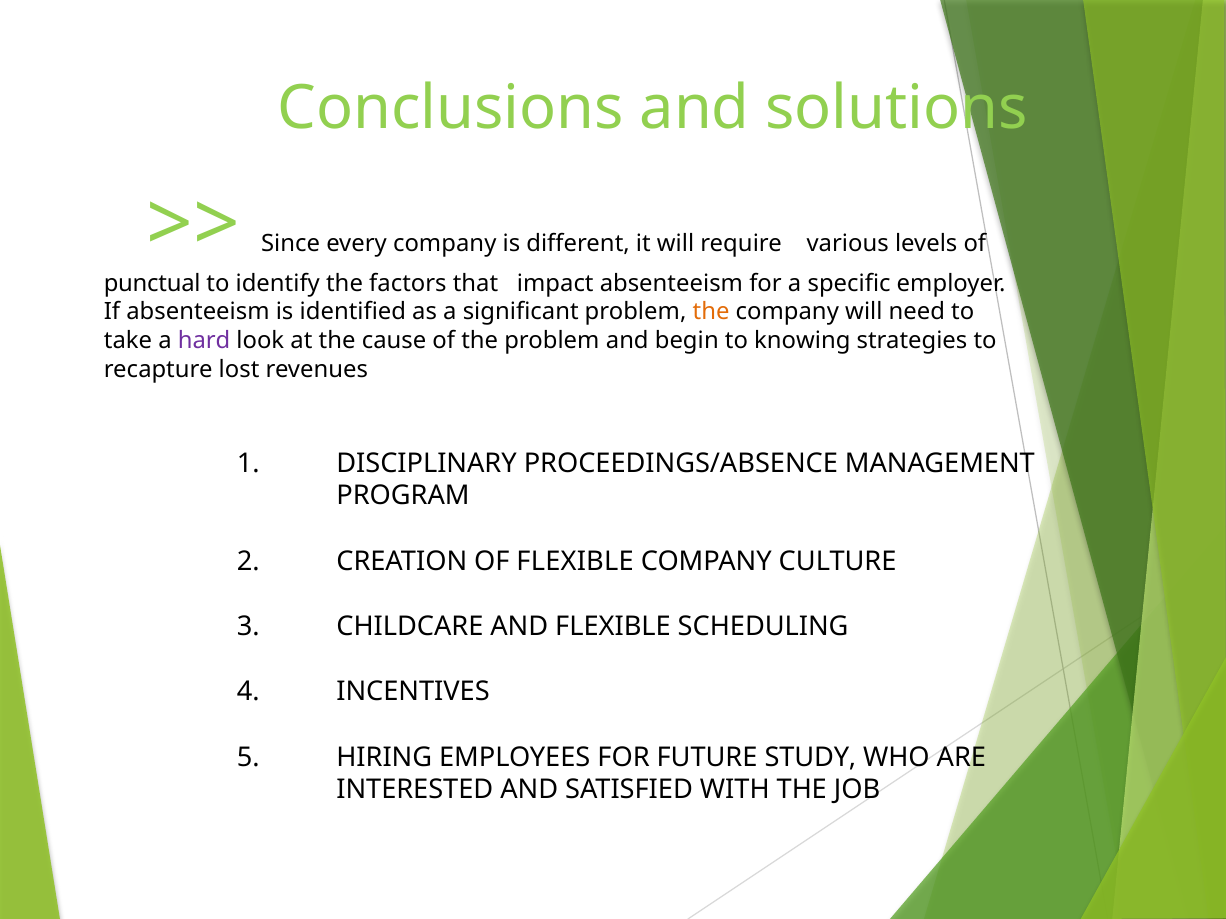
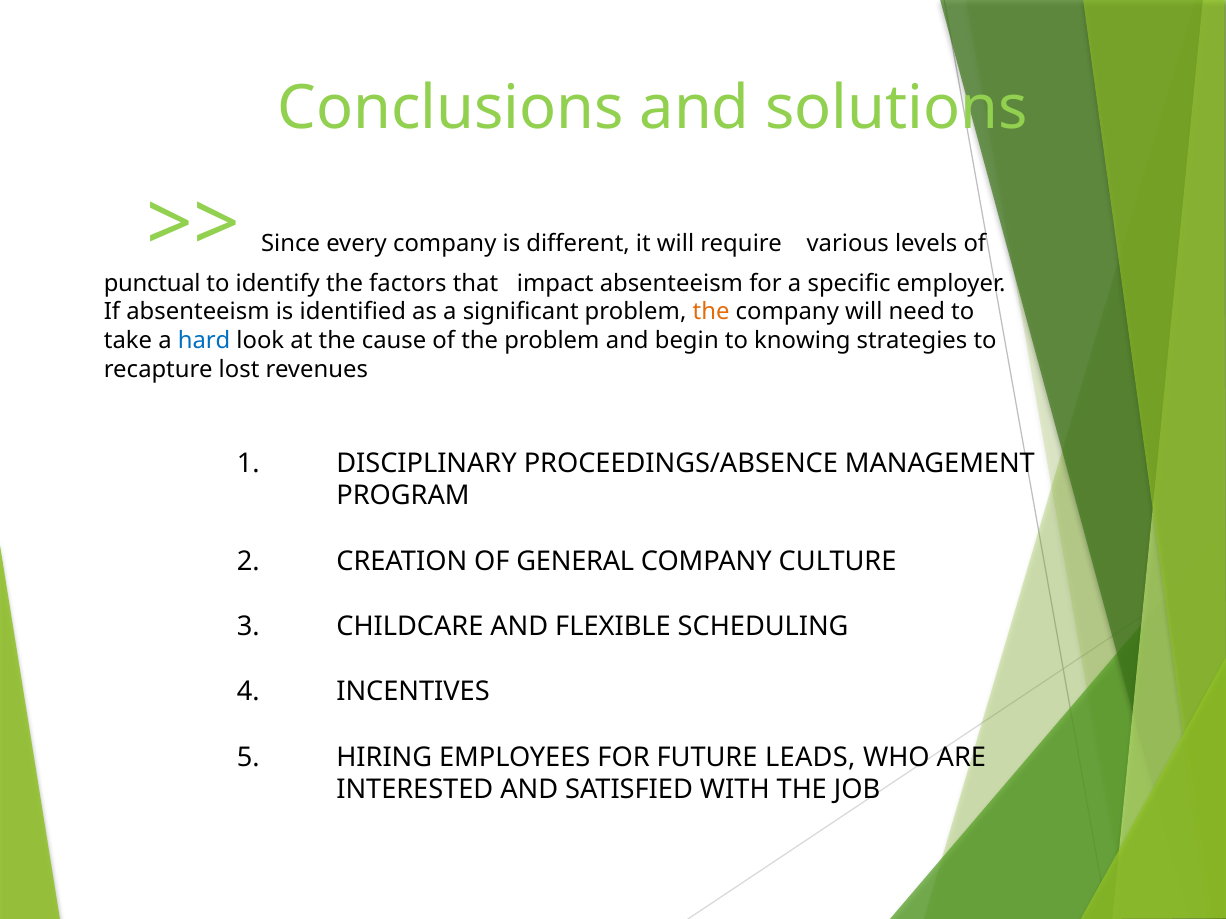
hard colour: purple -> blue
OF FLEXIBLE: FLEXIBLE -> GENERAL
STUDY: STUDY -> LEADS
